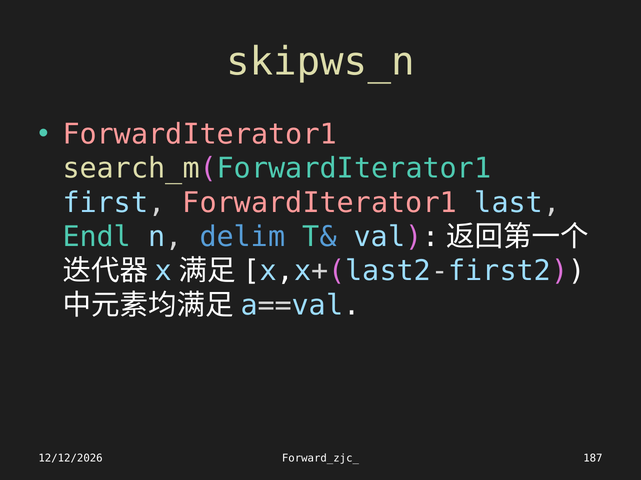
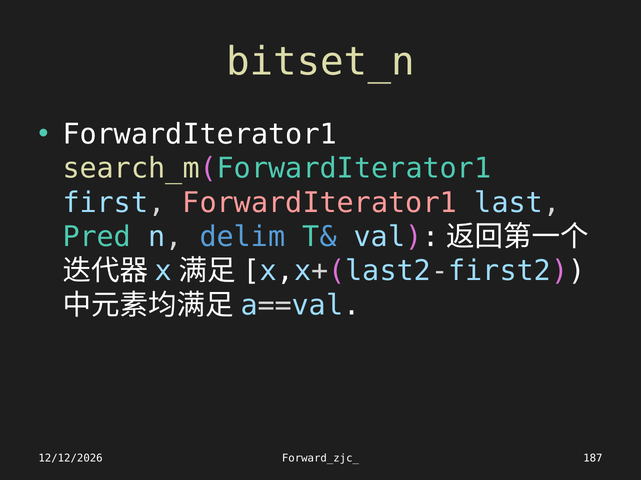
skipws_n: skipws_n -> bitset_n
ForwardIterator1 at (200, 134) colour: pink -> white
Endl: Endl -> Pred
